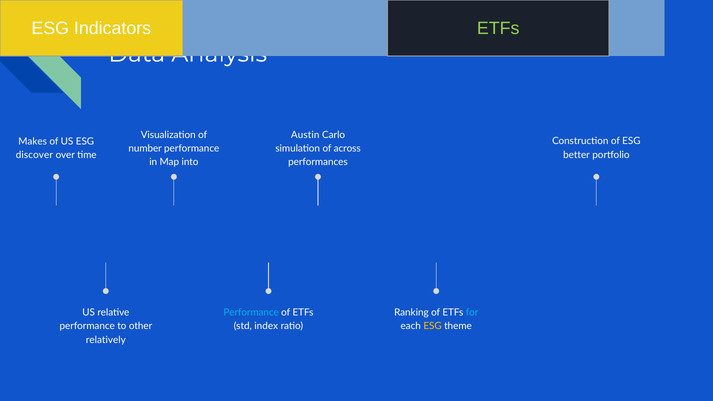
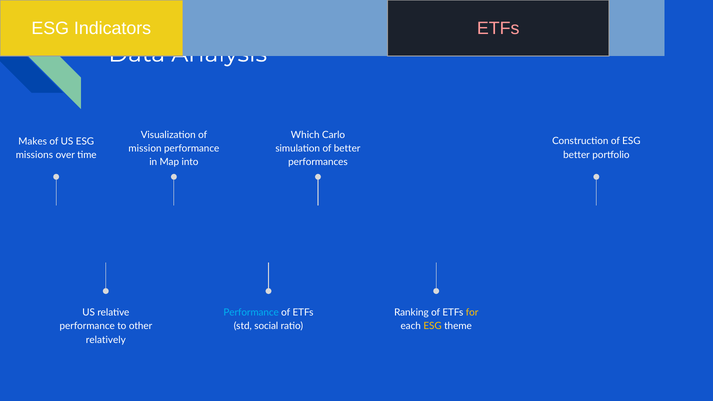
ETFs at (498, 28) colour: light green -> pink
Austin: Austin -> Which
number: number -> mission
of across: across -> better
discover: discover -> missions
for colour: light blue -> yellow
index: index -> social
